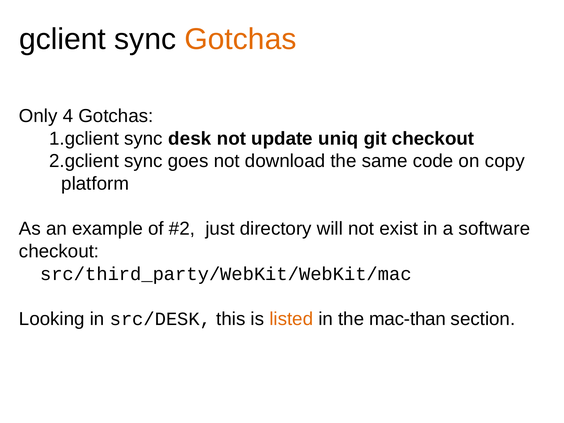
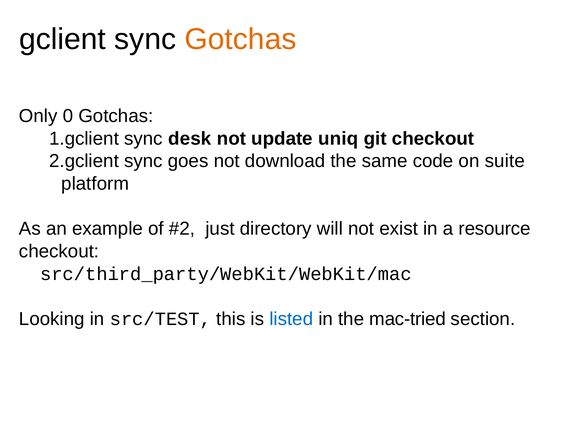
4: 4 -> 0
copy: copy -> suite
software: software -> resource
src/DESK: src/DESK -> src/TEST
listed colour: orange -> blue
mac-than: mac-than -> mac-tried
